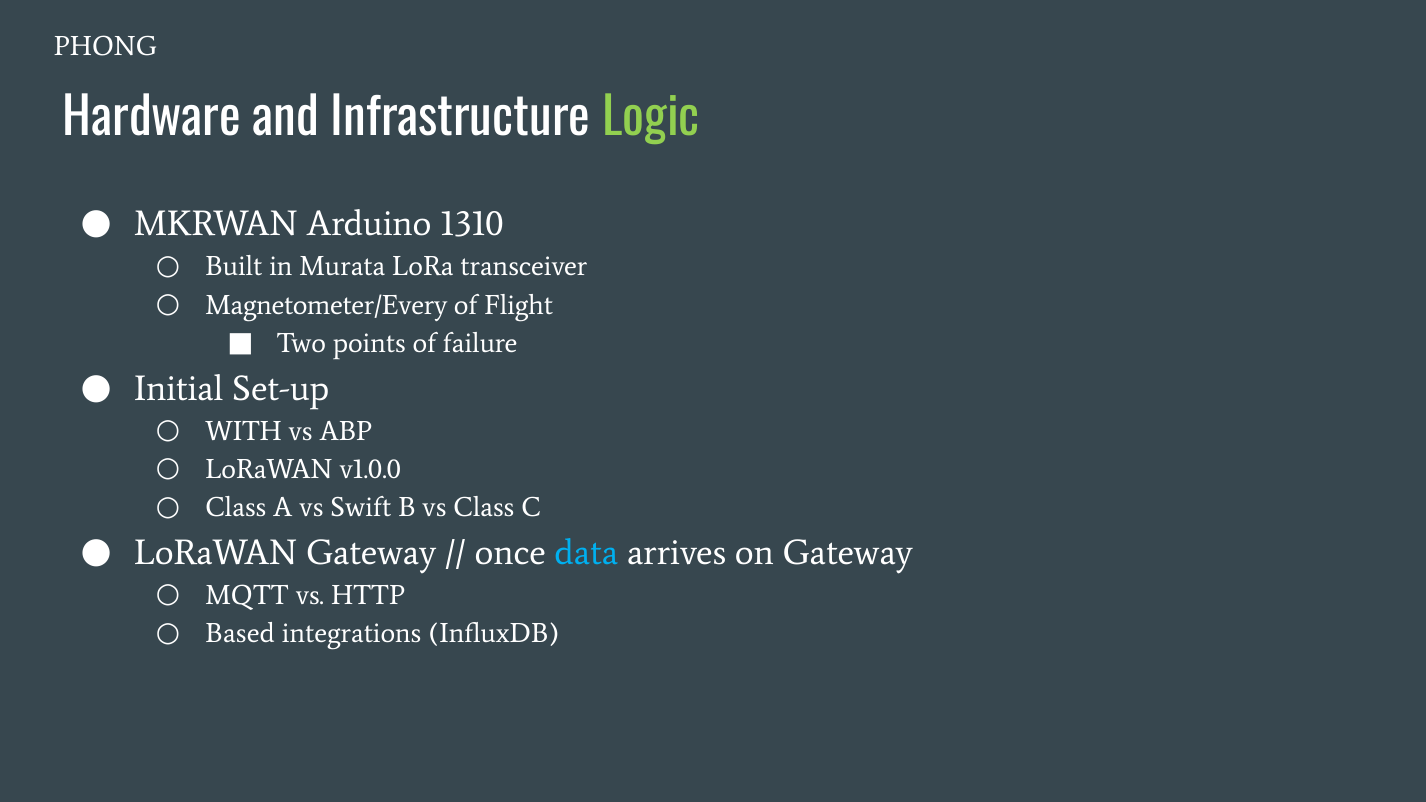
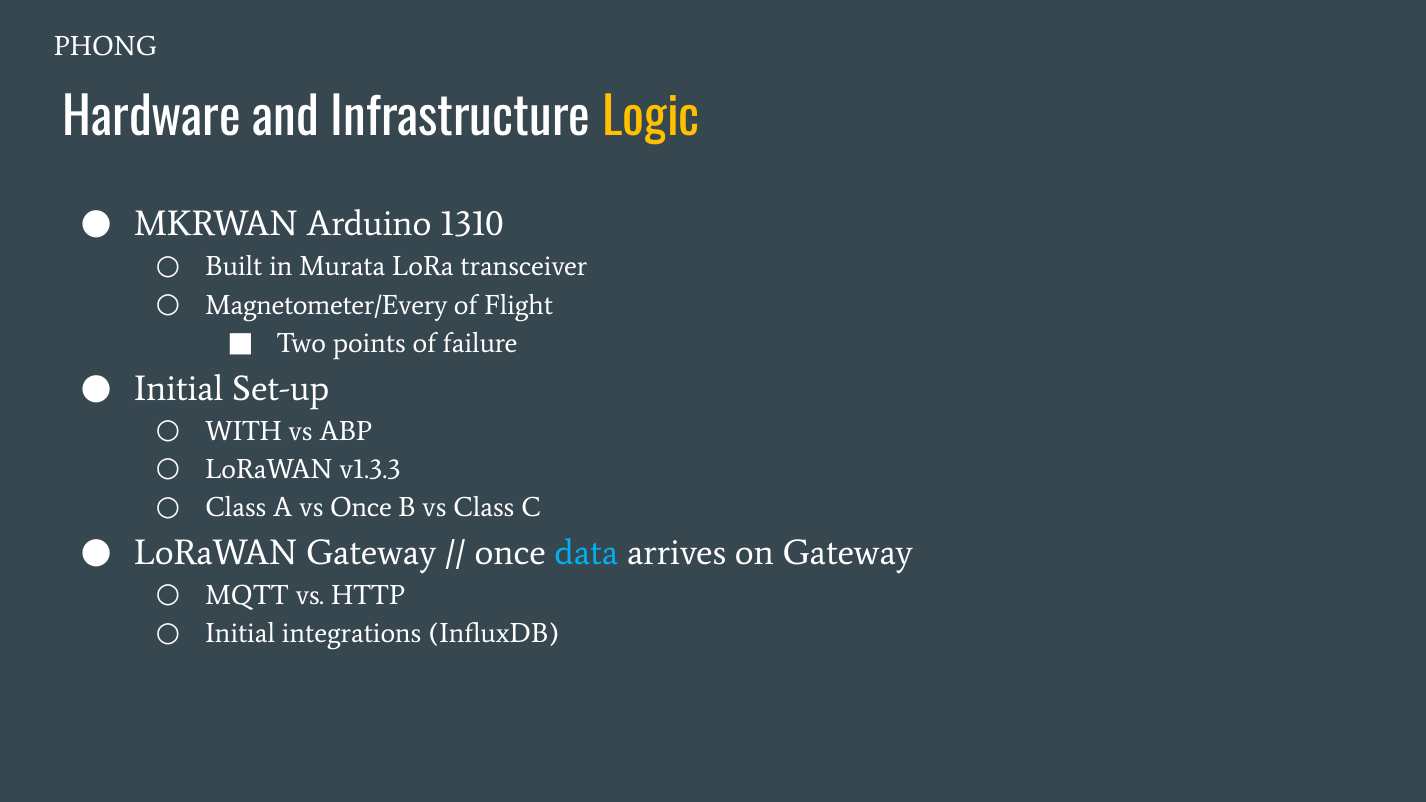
Logic colour: light green -> yellow
v1.0.0: v1.0.0 -> v1.3.3
vs Swift: Swift -> Once
Based at (240, 634): Based -> Initial
